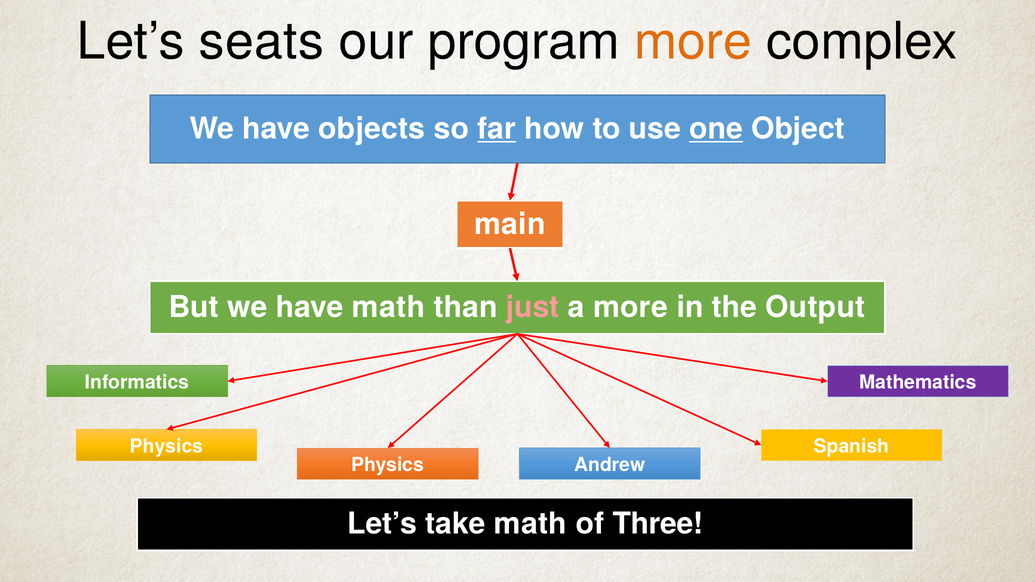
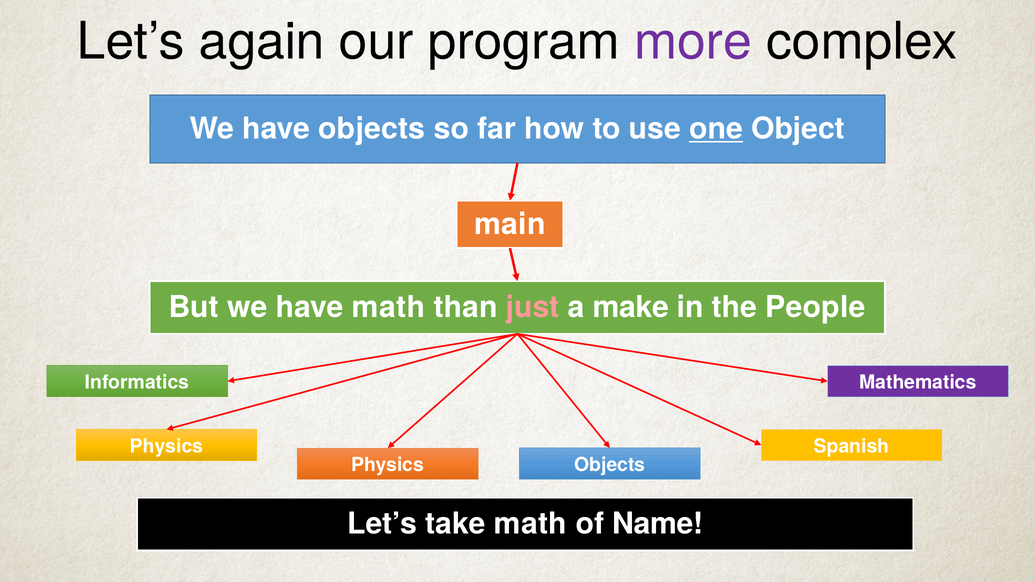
seats: seats -> again
more at (693, 42) colour: orange -> purple
far underline: present -> none
a more: more -> make
Output: Output -> People
Andrew at (610, 465): Andrew -> Objects
Three: Three -> Name
